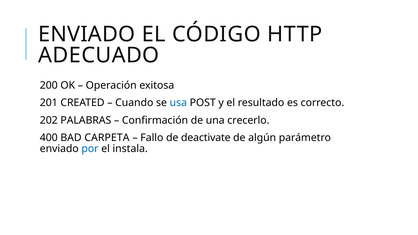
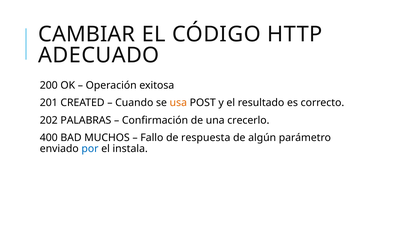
ENVIADO at (87, 34): ENVIADO -> CAMBIAR
usa colour: blue -> orange
CARPETA: CARPETA -> MUCHOS
deactivate: deactivate -> respuesta
